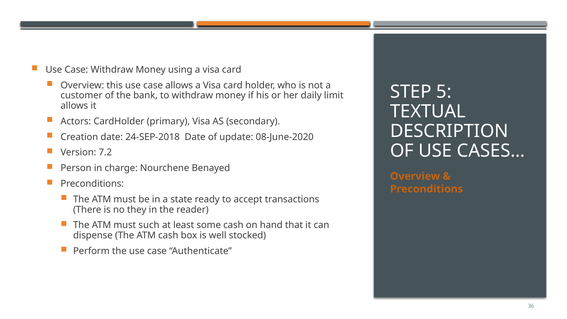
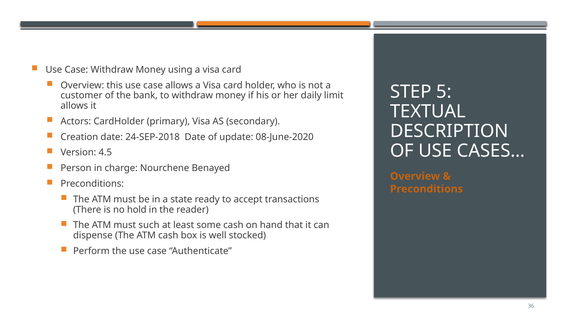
7.2: 7.2 -> 4.5
they: they -> hold
